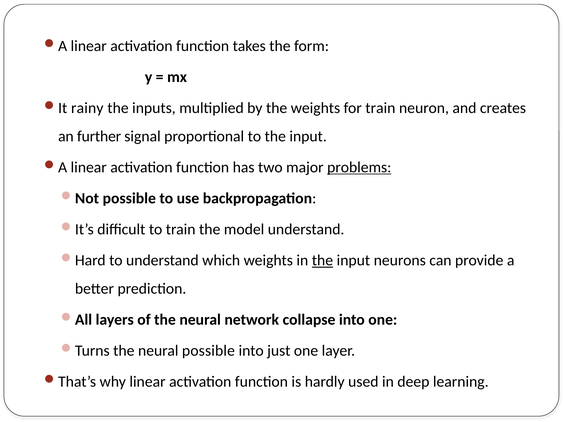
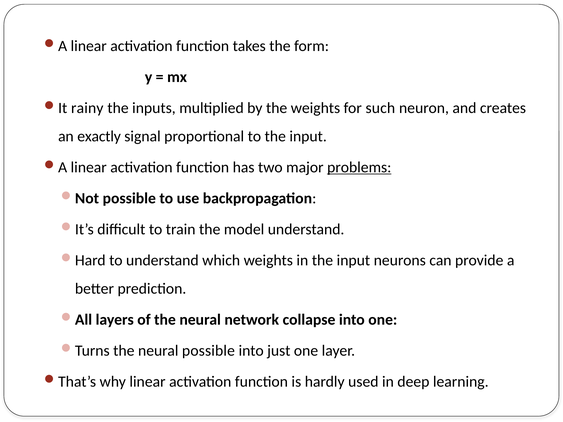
for train: train -> such
further: further -> exactly
the at (322, 261) underline: present -> none
